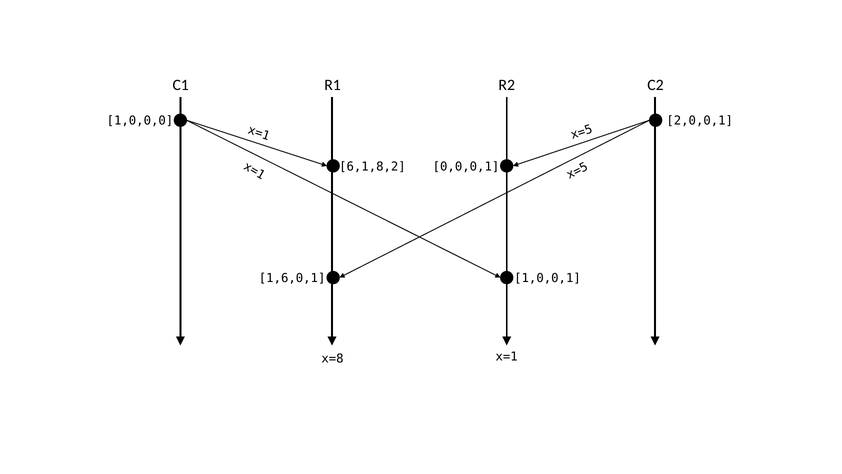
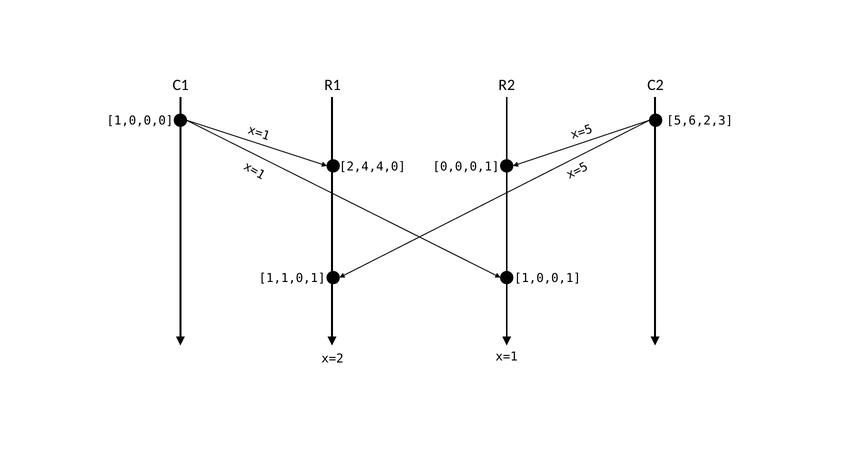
2,0,0,1: 2,0,0,1 -> 5,6,2,3
6,1,8,2: 6,1,8,2 -> 2,4,4,0
1,6,0,1: 1,6,0,1 -> 1,1,0,1
x=8: x=8 -> x=2
